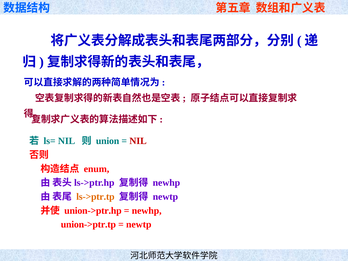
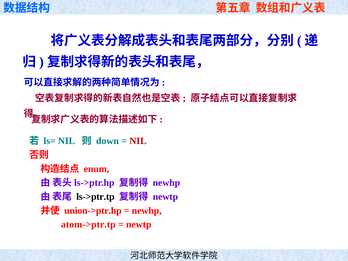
union: union -> down
ls->ptr.tp colour: orange -> black
union->ptr.tp: union->ptr.tp -> atom->ptr.tp
